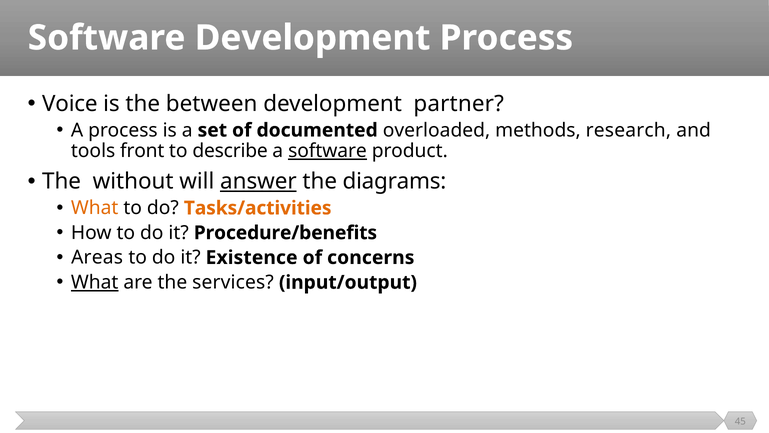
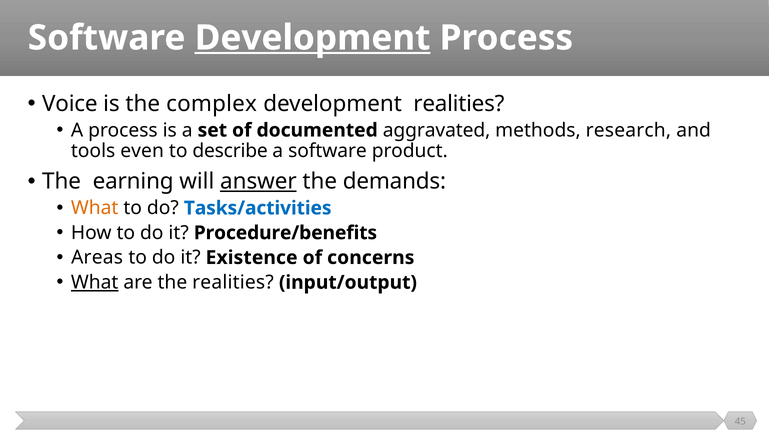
Development at (313, 38) underline: none -> present
between: between -> complex
development partner: partner -> realities
overloaded: overloaded -> aggravated
front: front -> even
software at (327, 151) underline: present -> none
without: without -> earning
diagrams: diagrams -> demands
Tasks/activities colour: orange -> blue
the services: services -> realities
